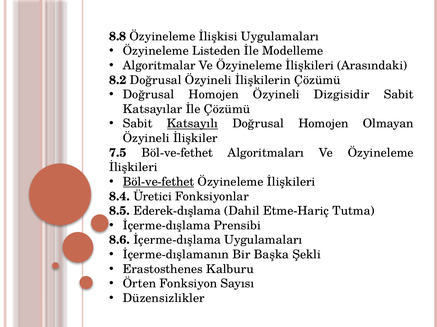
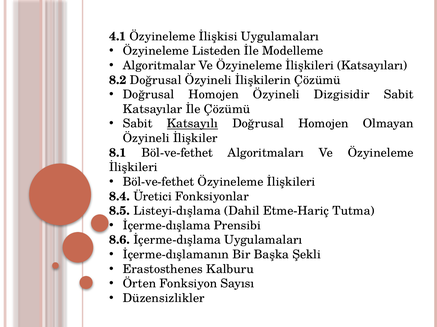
8.8: 8.8 -> 4.1
Arasındaki: Arasındaki -> Katsayıları
7.5: 7.5 -> 8.1
Böl-ve-fethet at (159, 182) underline: present -> none
Ederek-dışlama: Ederek-dışlama -> Listeyi-dışlama
